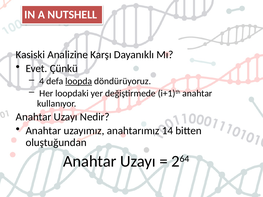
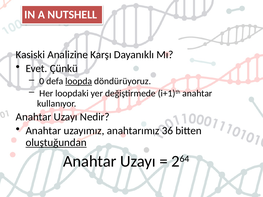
4: 4 -> 0
14: 14 -> 36
oluştuğundan underline: none -> present
